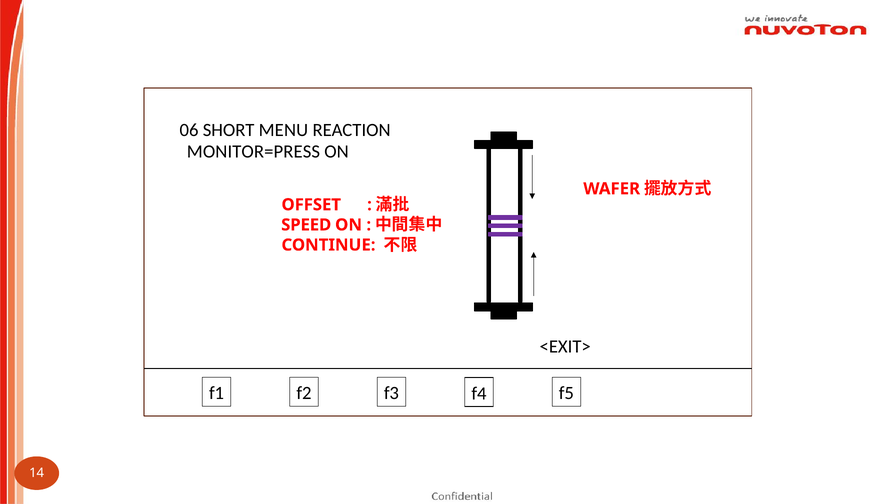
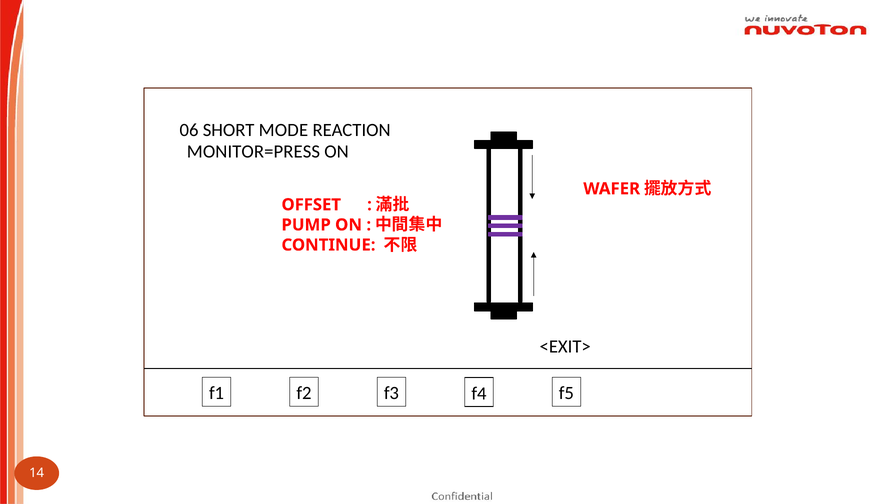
MENU: MENU -> MODE
SPEED: SPEED -> PUMP
